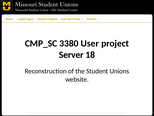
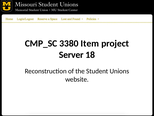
User: User -> Item
